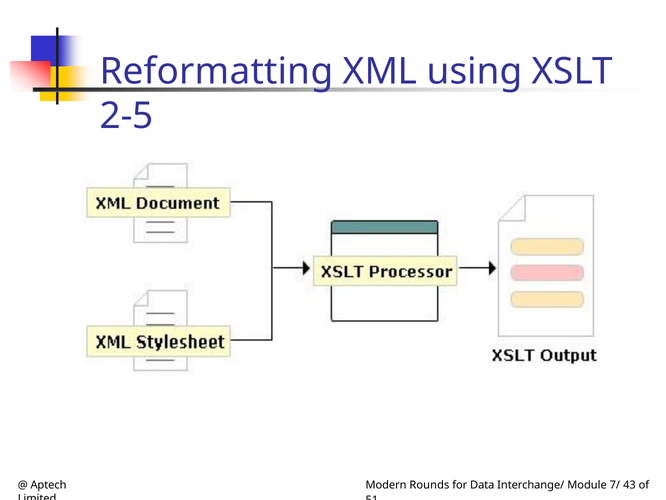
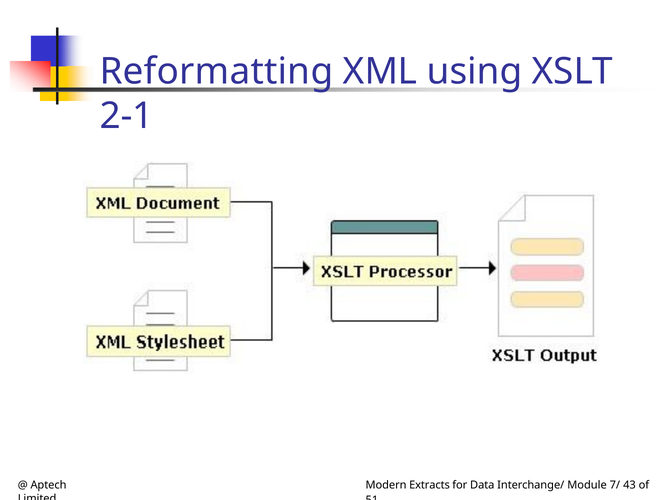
2-5: 2-5 -> 2-1
Rounds: Rounds -> Extracts
